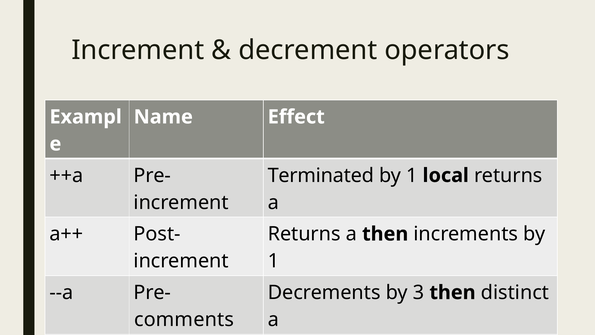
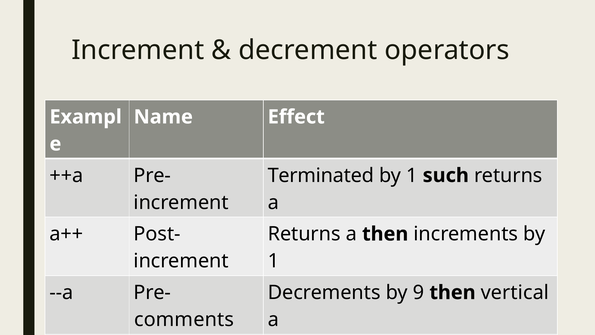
local: local -> such
3: 3 -> 9
distinct: distinct -> vertical
